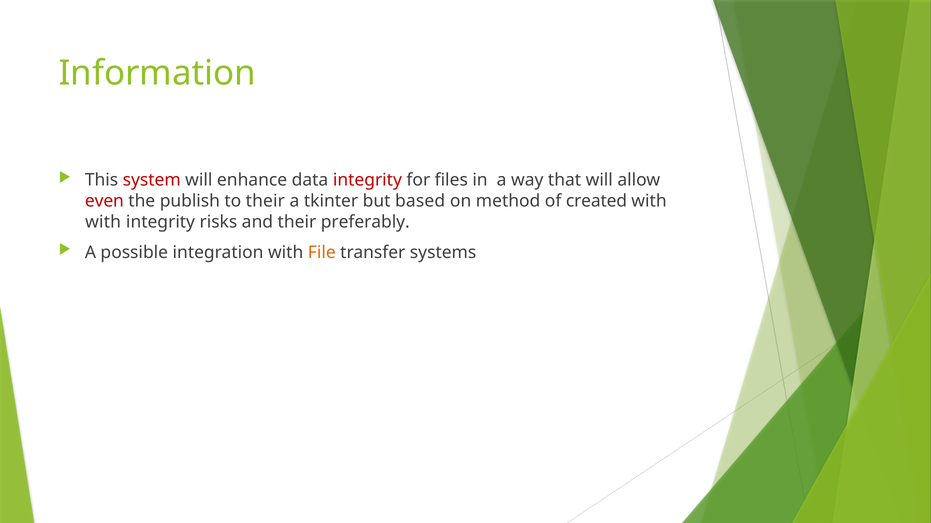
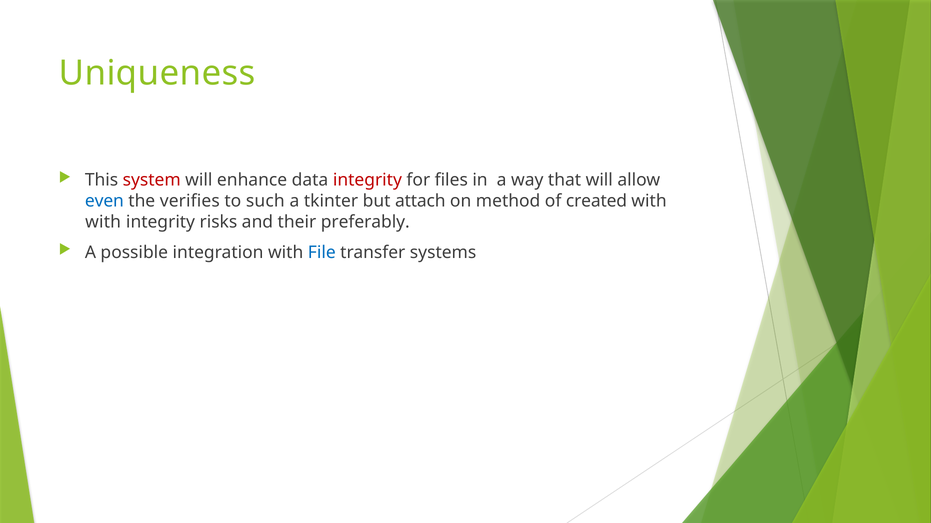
Information: Information -> Uniqueness
even colour: red -> blue
publish: publish -> verifies
to their: their -> such
based: based -> attach
File colour: orange -> blue
